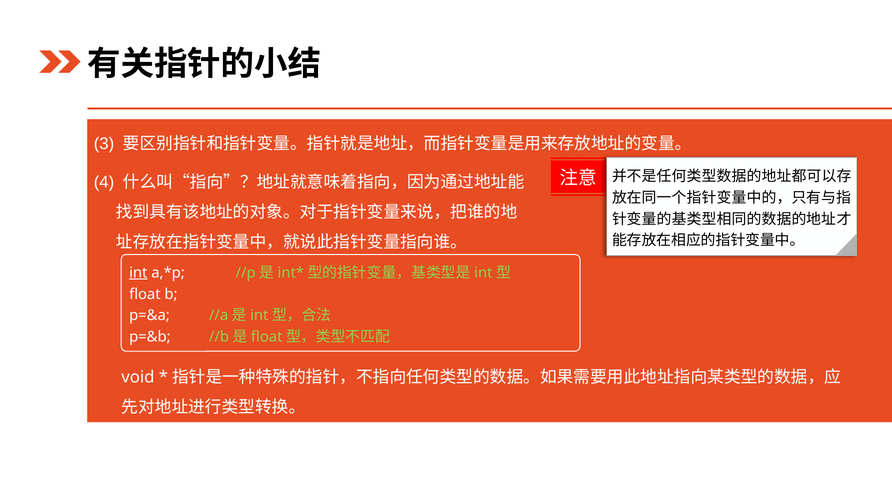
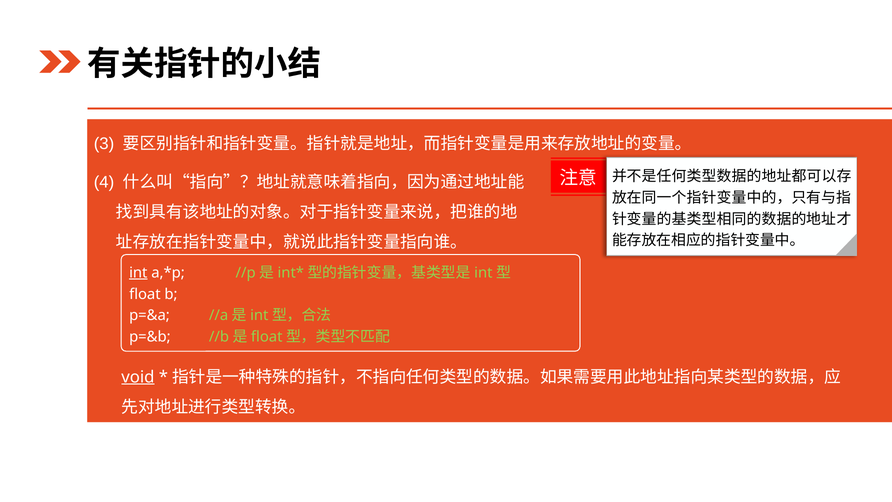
void underline: none -> present
